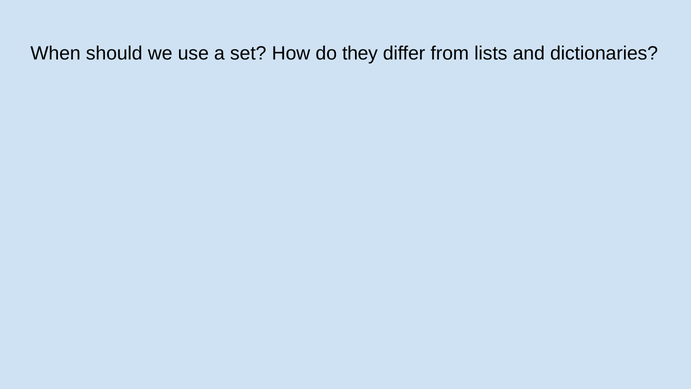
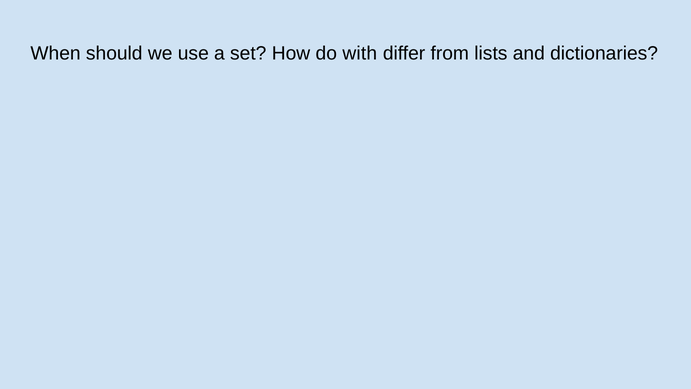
they: they -> with
